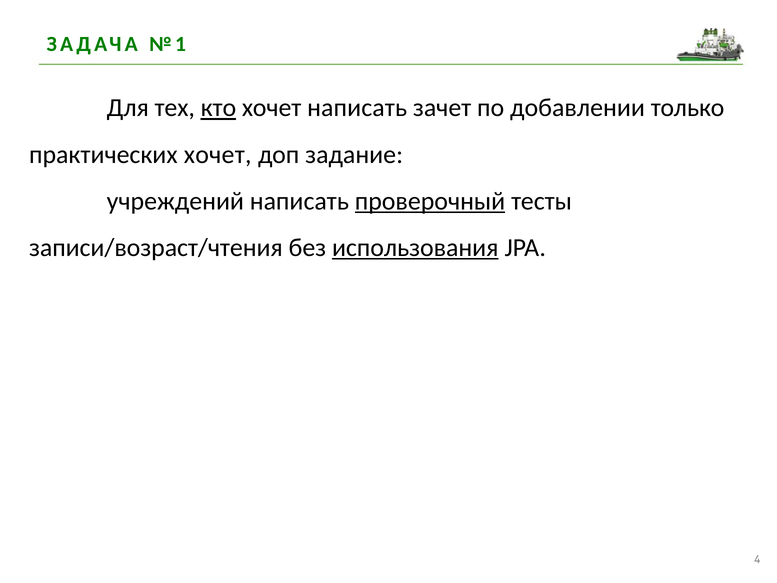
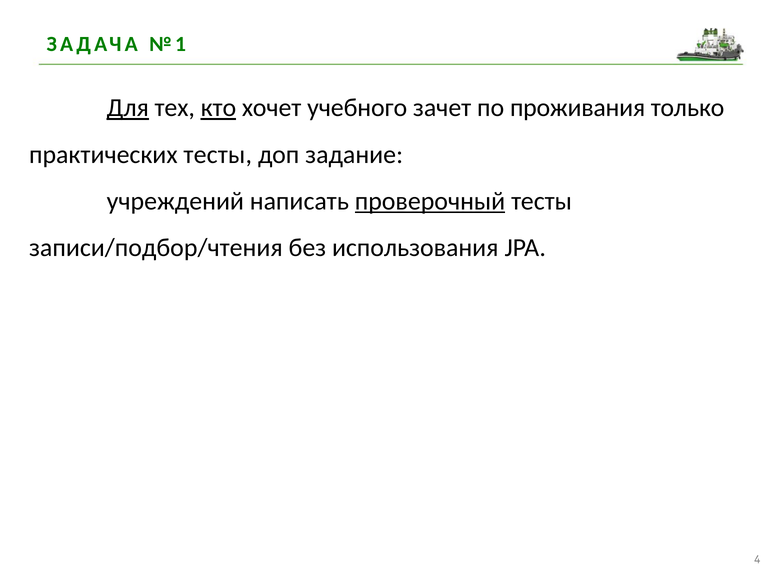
Для underline: none -> present
хочет написать: написать -> учебного
добавлении: добавлении -> проживания
практических хочет: хочет -> тесты
записи/возраст/чтения: записи/возраст/чтения -> записи/подбор/чтения
использования underline: present -> none
